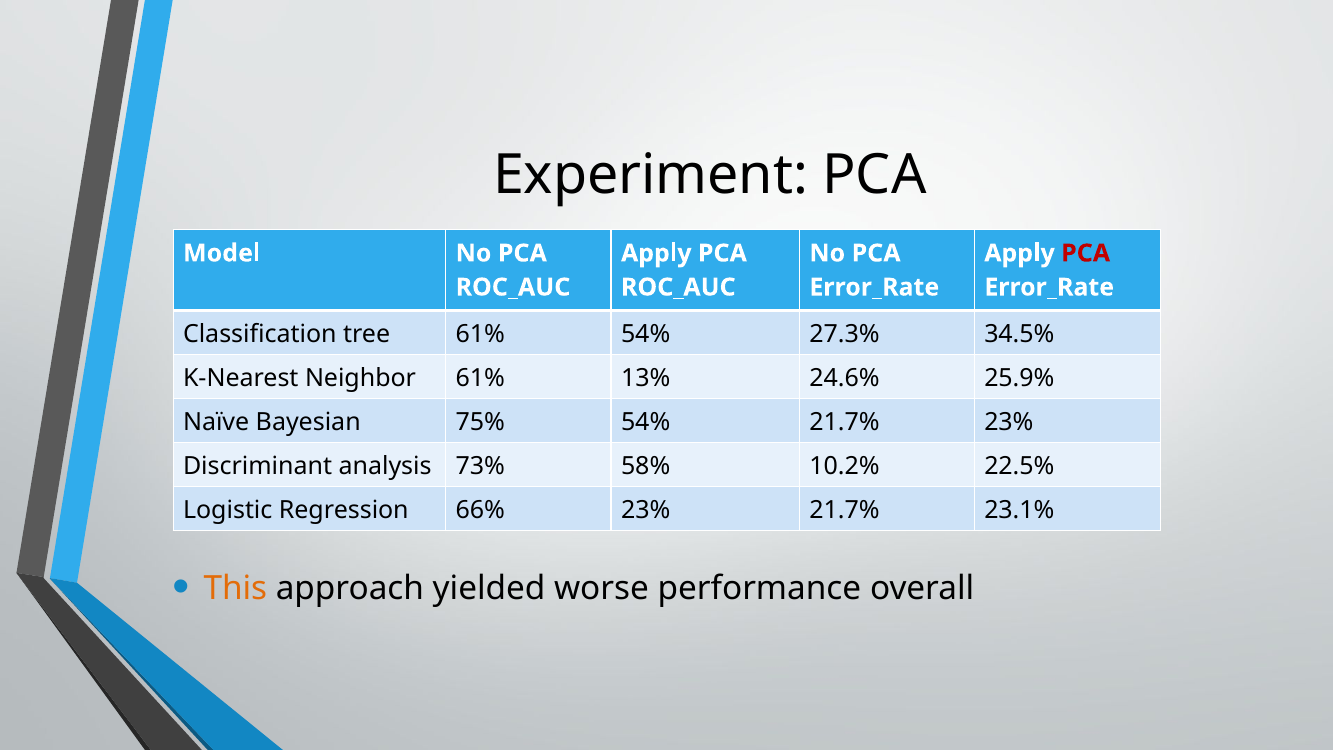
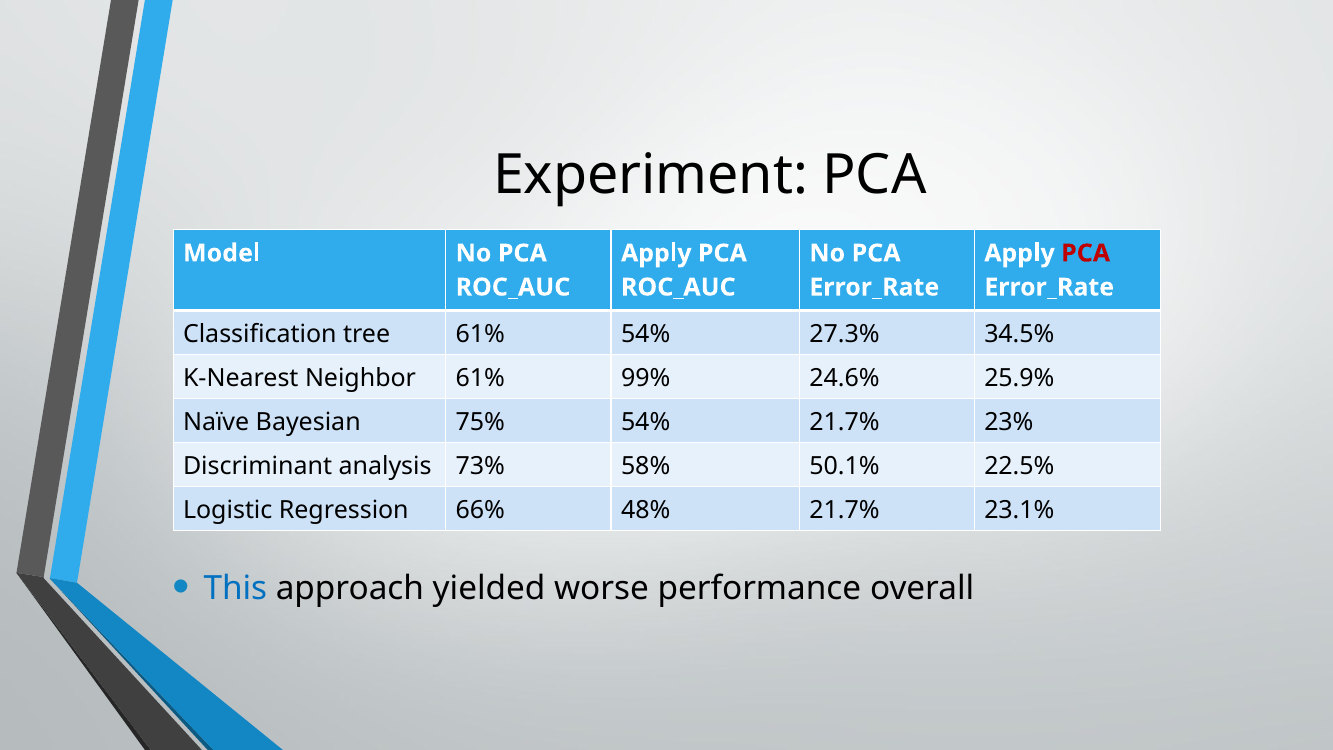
13%: 13% -> 99%
10.2%: 10.2% -> 50.1%
66% 23%: 23% -> 48%
This colour: orange -> blue
